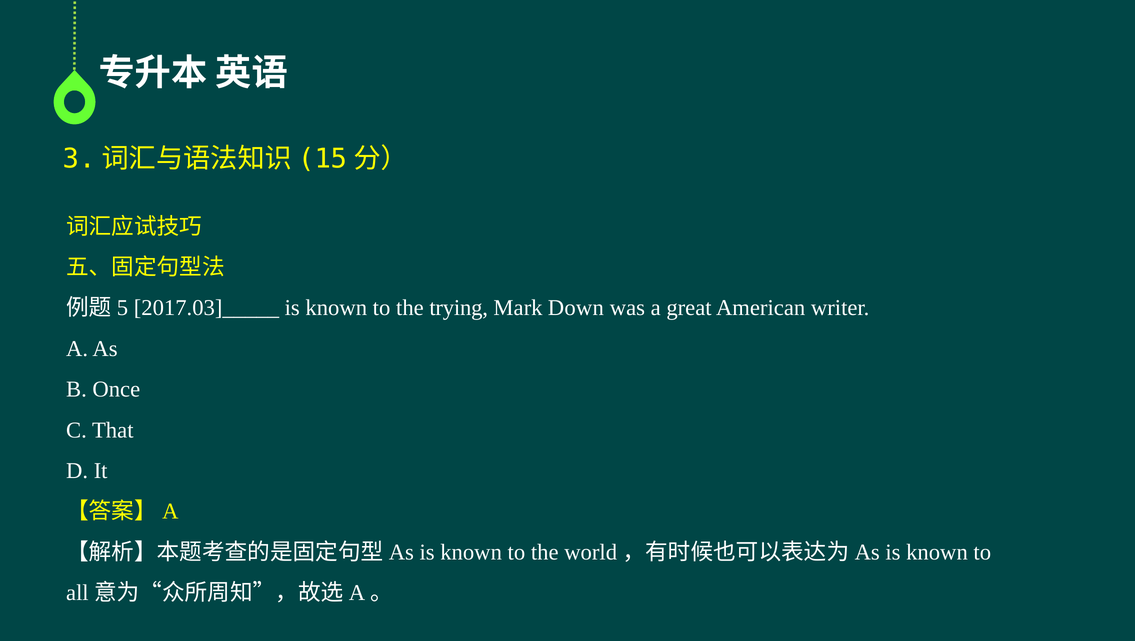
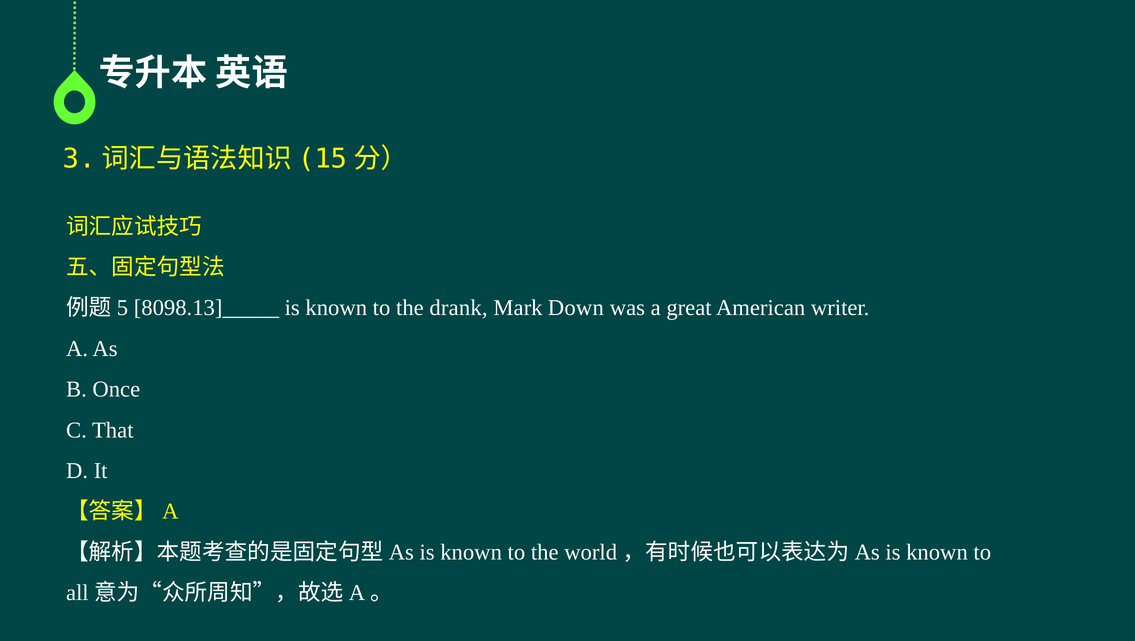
2017.03]_____: 2017.03]_____ -> 8098.13]_____
trying: trying -> drank
